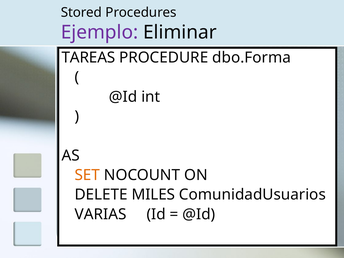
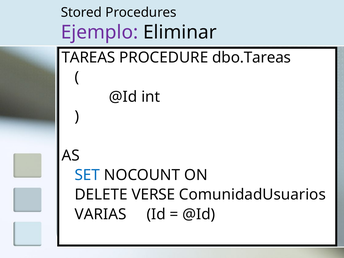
dbo.Forma: dbo.Forma -> dbo.Tareas
SET colour: orange -> blue
MILES: MILES -> VERSE
